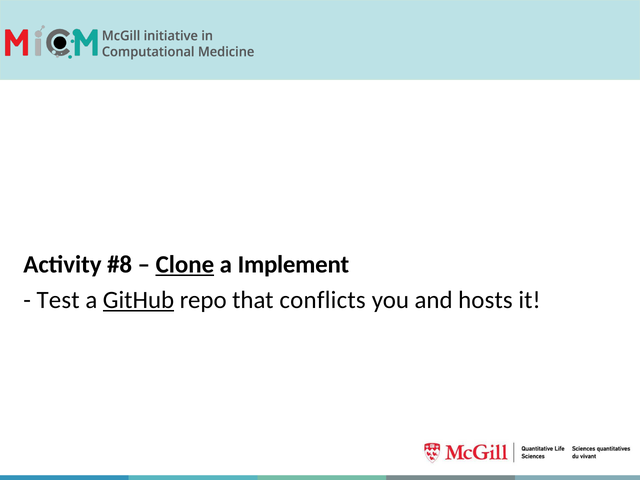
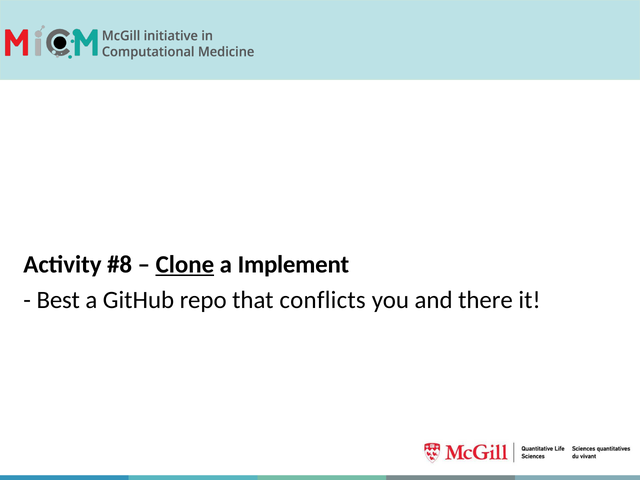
Test: Test -> Best
GitHub underline: present -> none
hosts: hosts -> there
